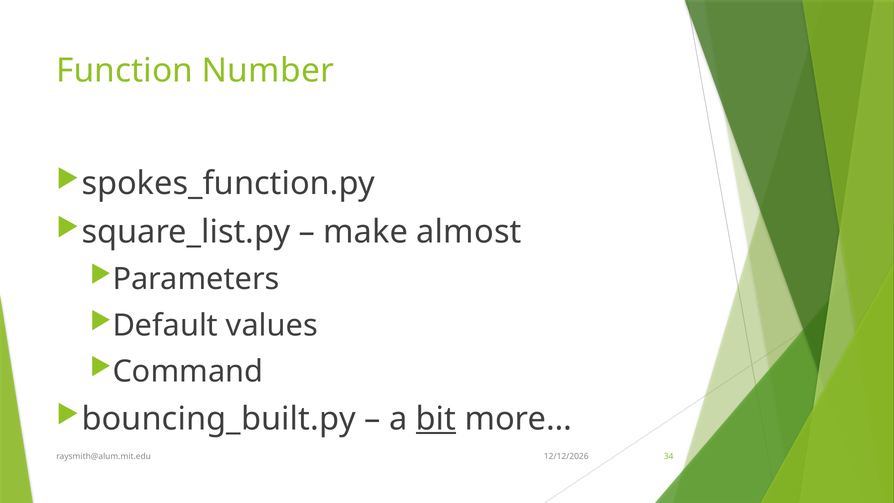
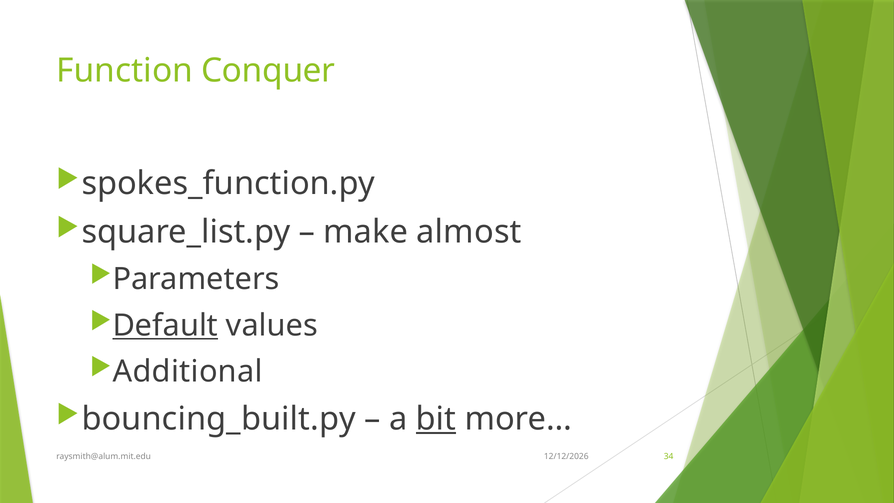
Number: Number -> Conquer
Default underline: none -> present
Command: Command -> Additional
